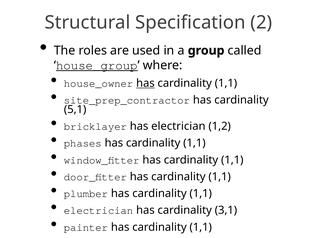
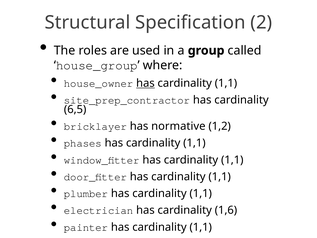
house_group underline: present -> none
5,1: 5,1 -> 6,5
has electrician: electrician -> normative
3,1: 3,1 -> 1,6
